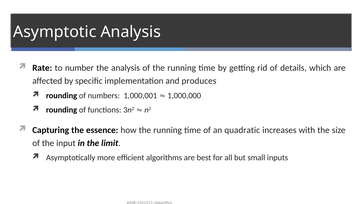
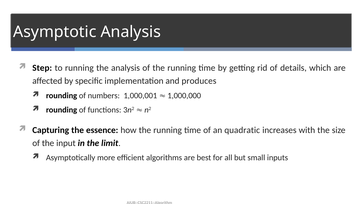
Rate: Rate -> Step
to number: number -> running
